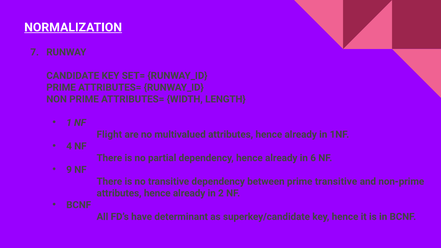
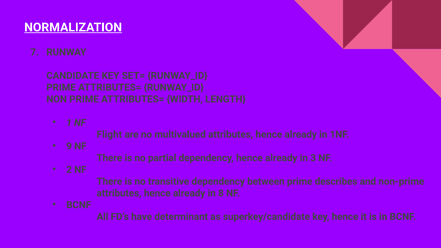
4: 4 -> 9
6: 6 -> 3
9: 9 -> 2
prime transitive: transitive -> describes
2: 2 -> 8
